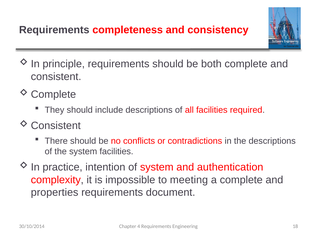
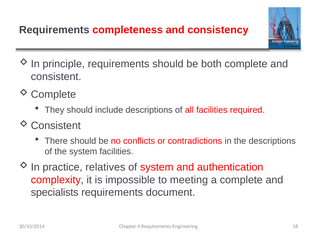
intention: intention -> relatives
properties: properties -> specialists
